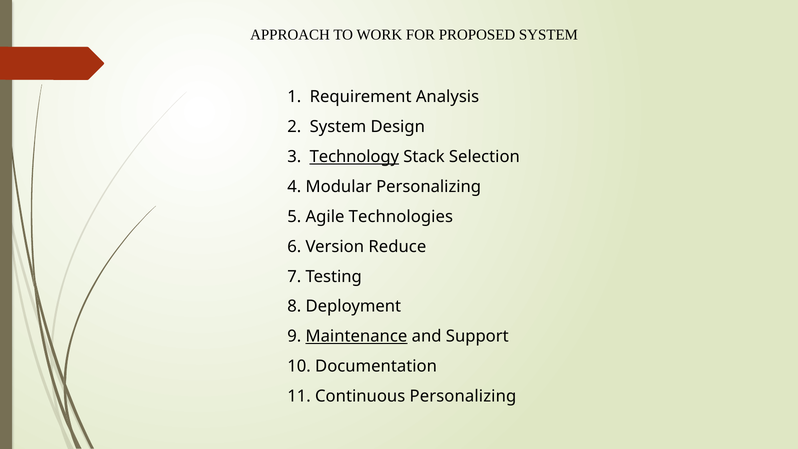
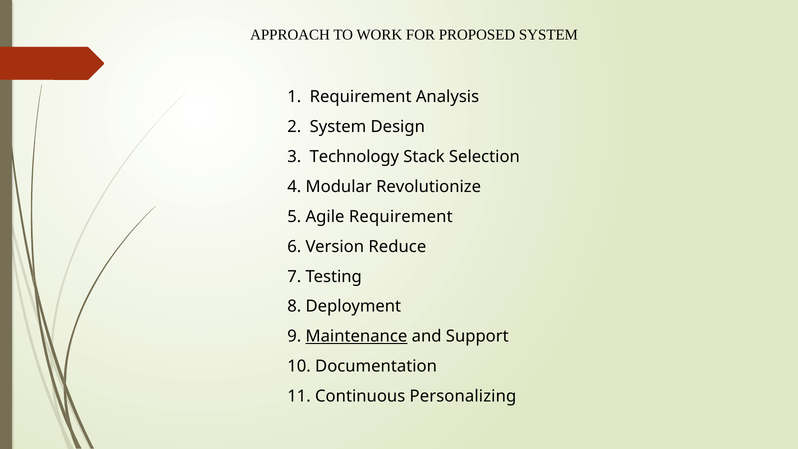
Technology underline: present -> none
Modular Personalizing: Personalizing -> Revolutionize
Agile Technologies: Technologies -> Requirement
